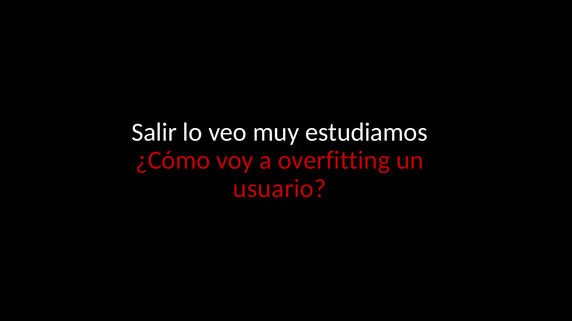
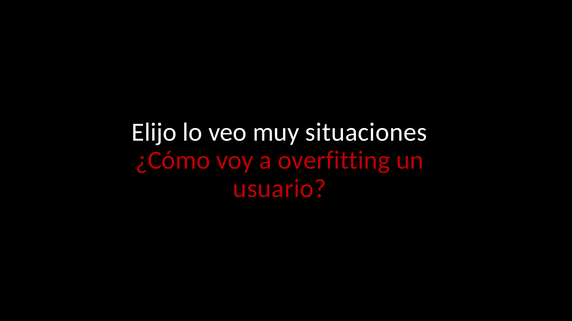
Salir: Salir -> Elijo
estudiamos: estudiamos -> situaciones
